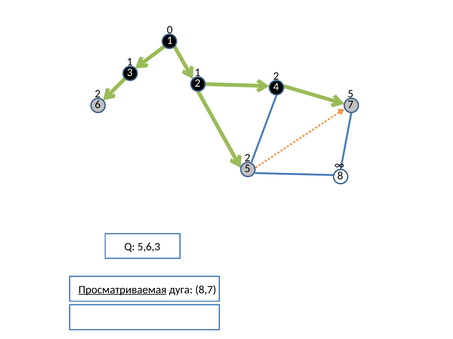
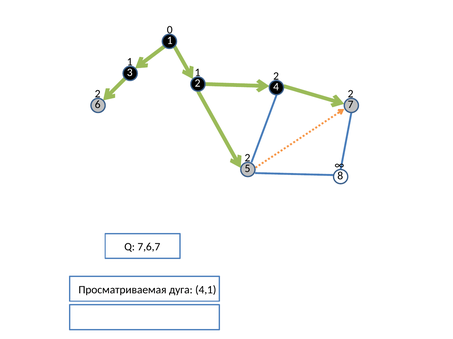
5 at (351, 94): 5 -> 2
5,6,3: 5,6,3 -> 7,6,7
Просматриваемая underline: present -> none
8,7: 8,7 -> 4,1
